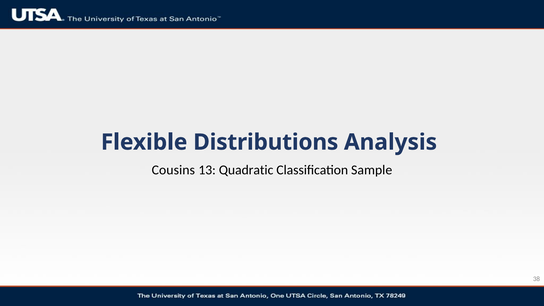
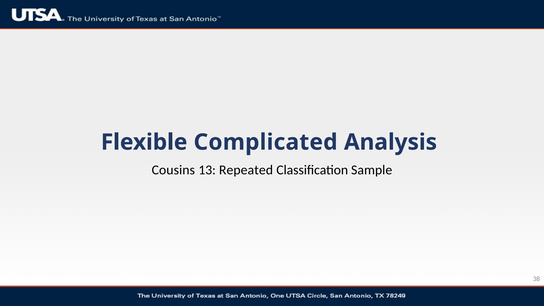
Distributions: Distributions -> Complicated
Quadratic: Quadratic -> Repeated
